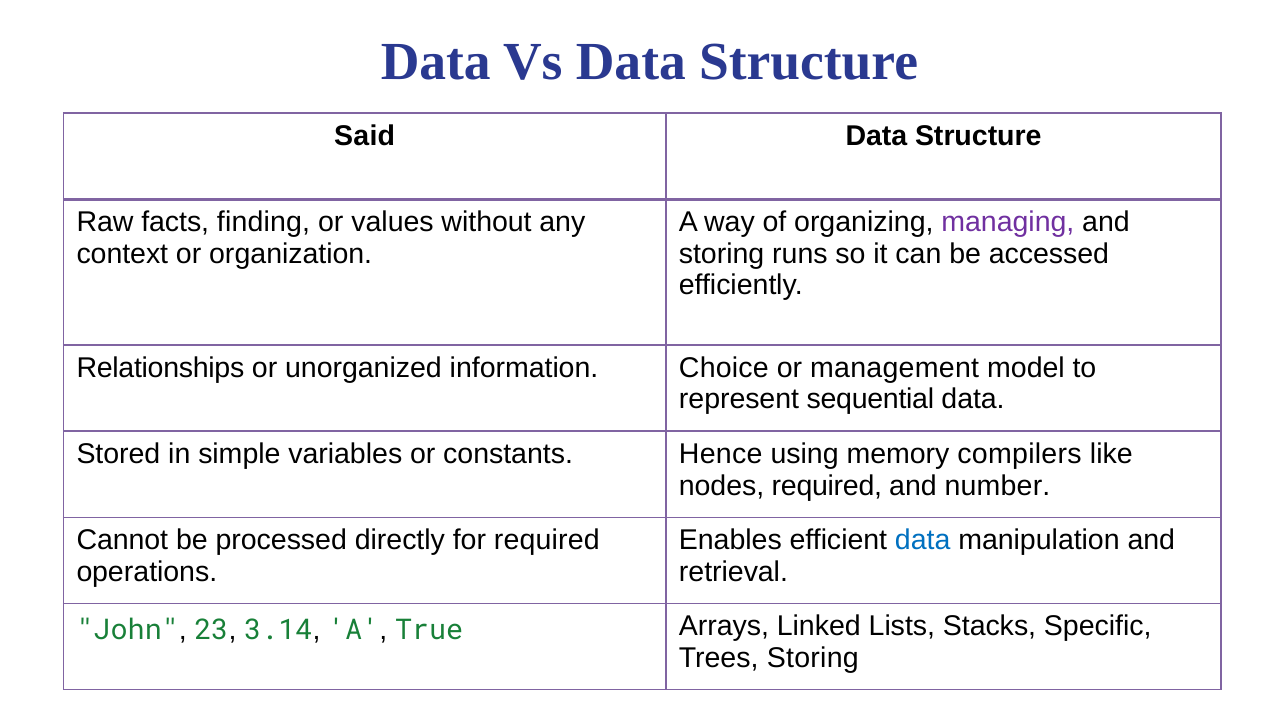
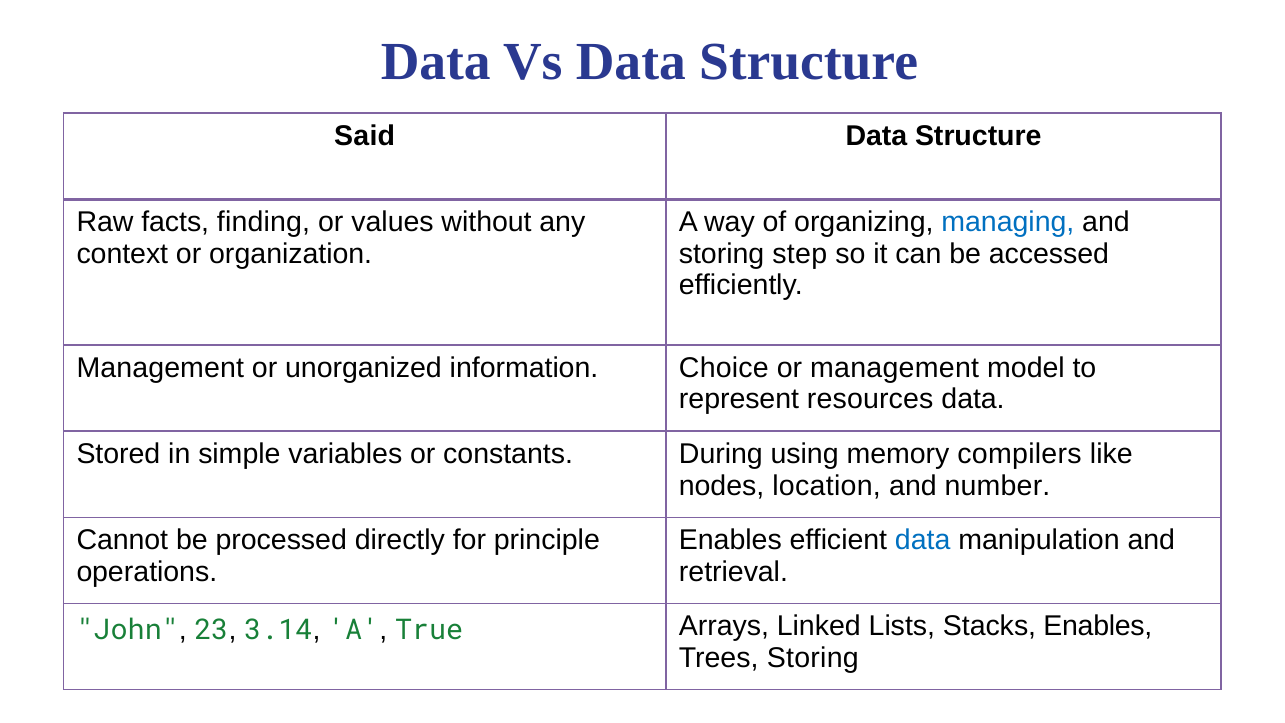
managing colour: purple -> blue
runs: runs -> step
Relationships at (160, 368): Relationships -> Management
sequential: sequential -> resources
Hence: Hence -> During
nodes required: required -> location
for required: required -> principle
Stacks Specific: Specific -> Enables
